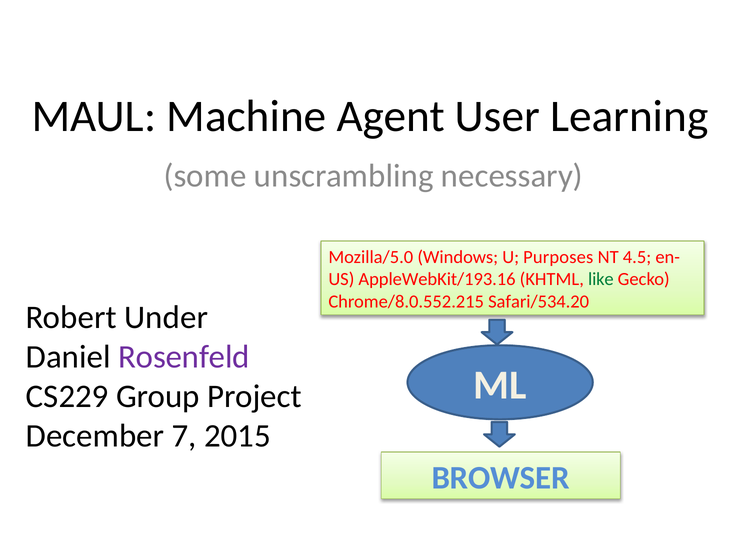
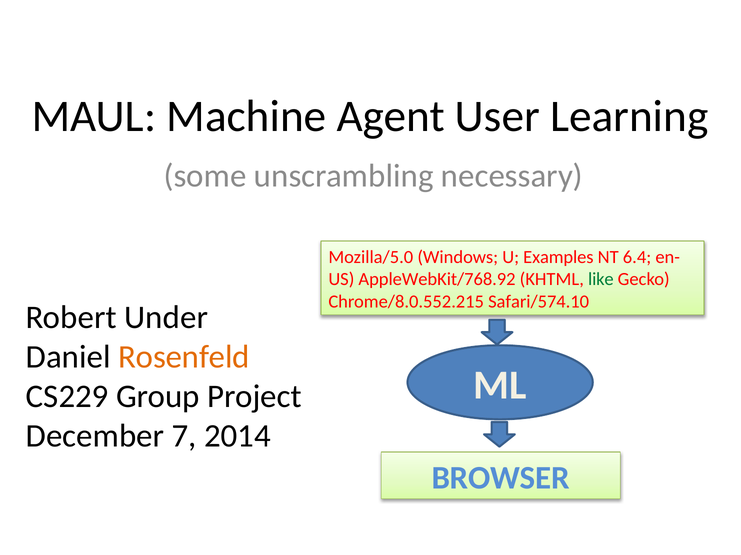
Purposes: Purposes -> Examples
4.5: 4.5 -> 6.4
AppleWebKit/193.16: AppleWebKit/193.16 -> AppleWebKit/768.92
Safari/534.20: Safari/534.20 -> Safari/574.10
Rosenfeld colour: purple -> orange
2015: 2015 -> 2014
